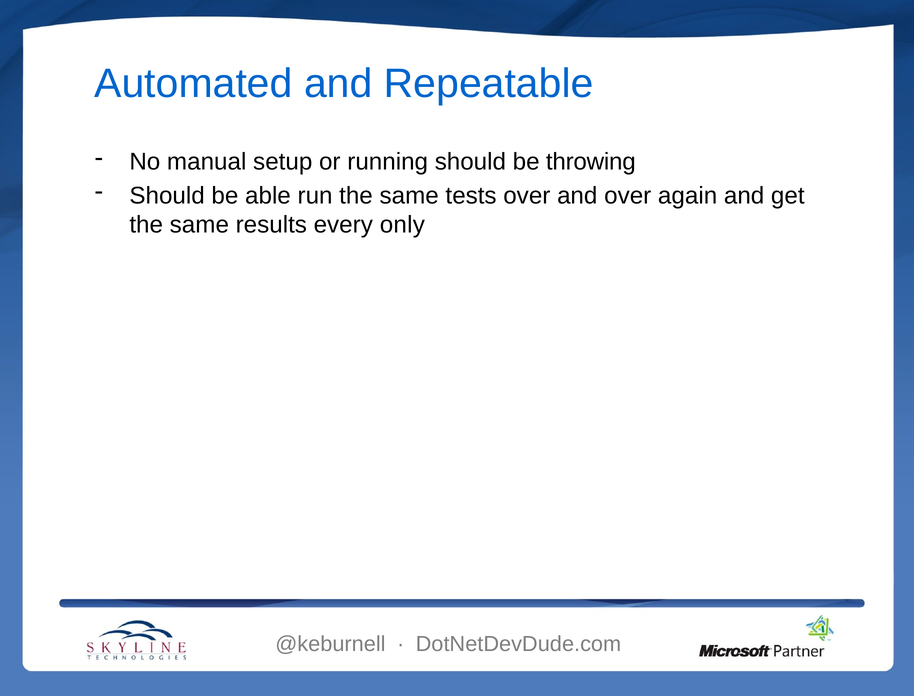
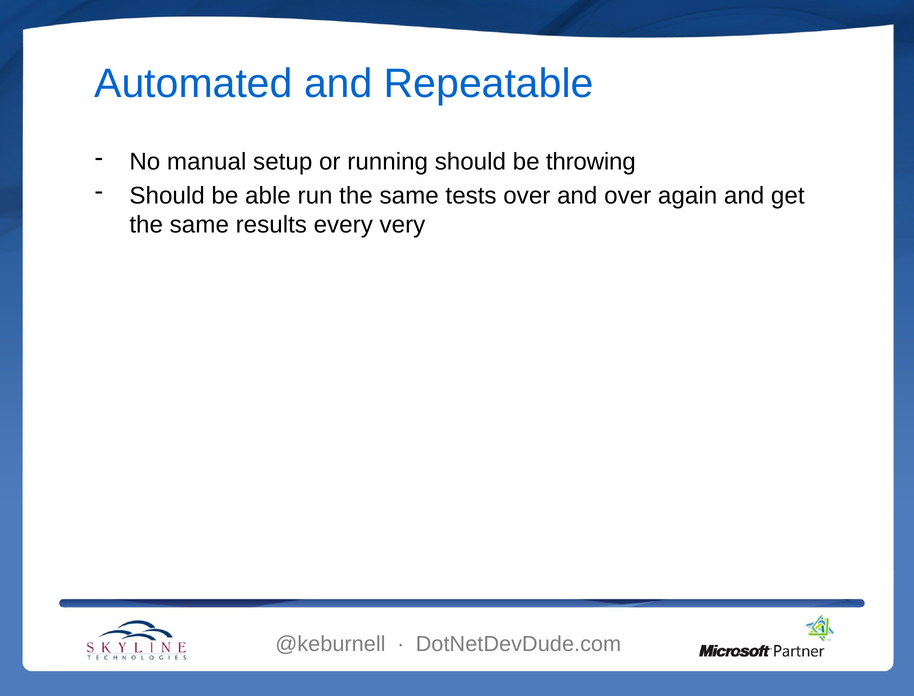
only: only -> very
